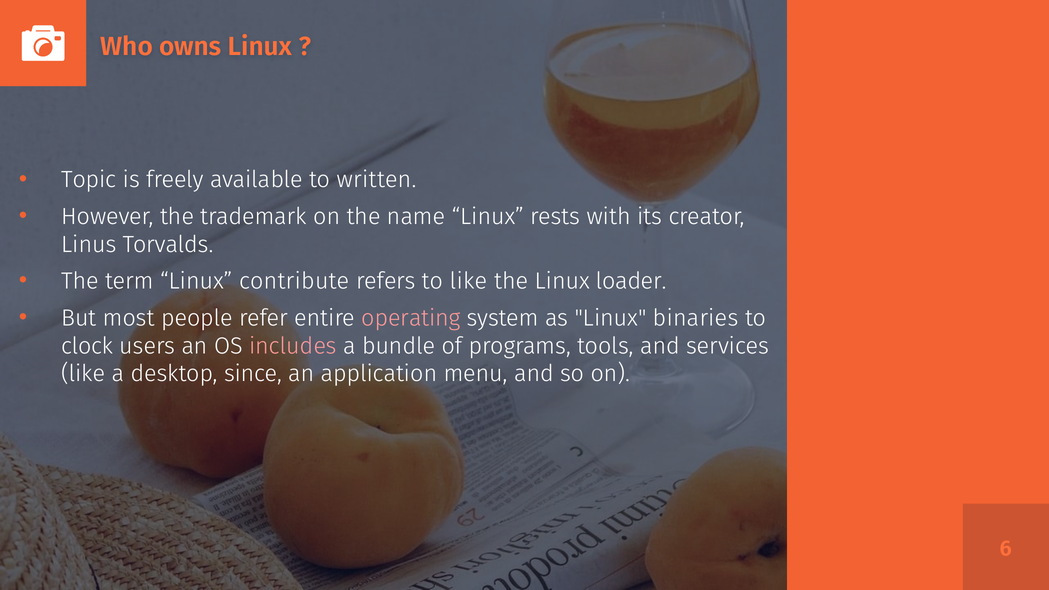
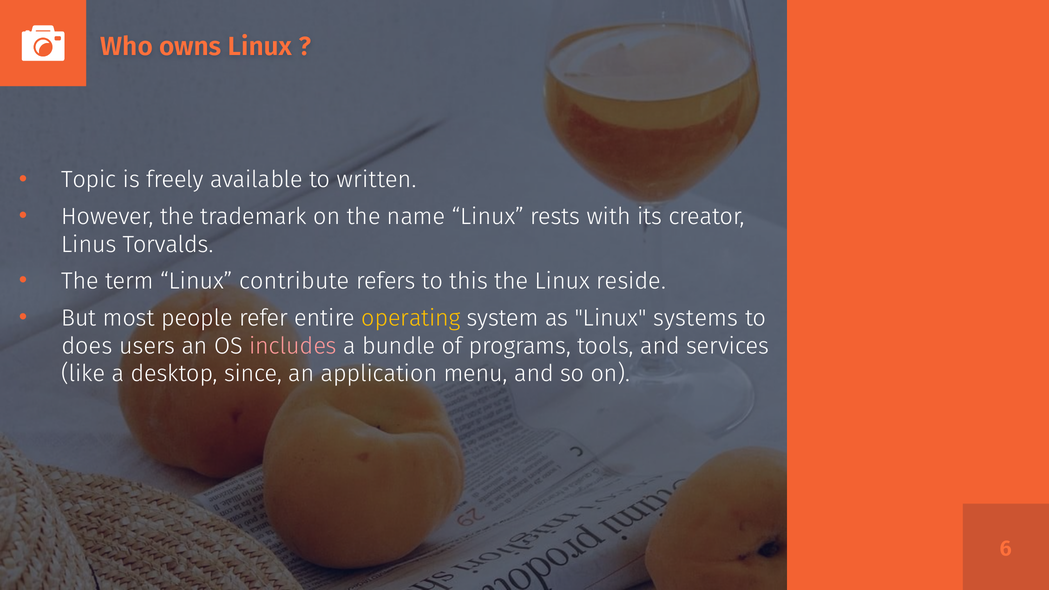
to like: like -> this
loader: loader -> reside
operating colour: pink -> yellow
binaries: binaries -> systems
clock: clock -> does
